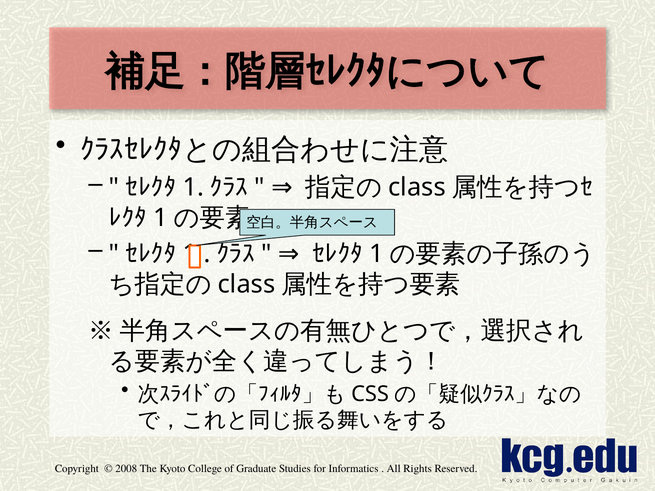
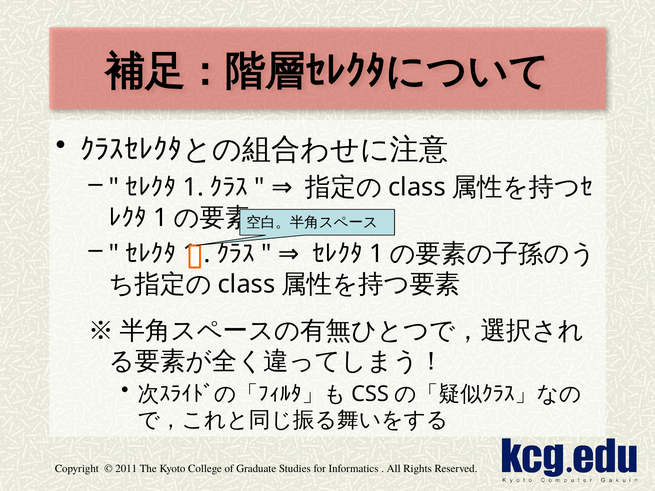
2008: 2008 -> 2011
